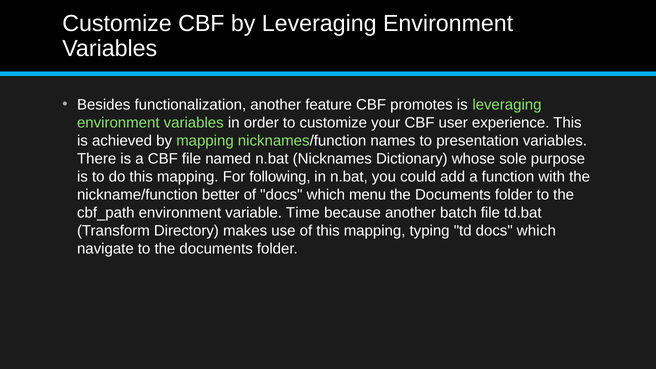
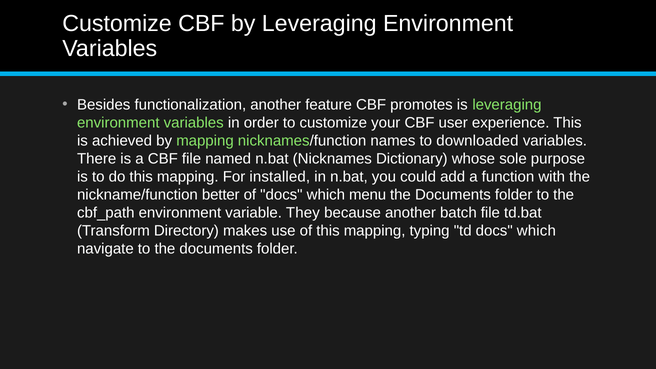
presentation: presentation -> downloaded
following: following -> installed
Time: Time -> They
